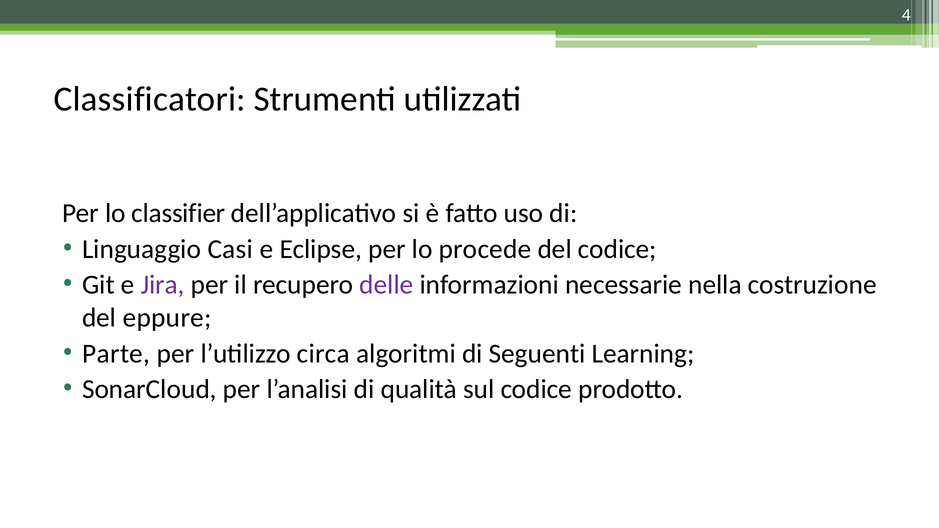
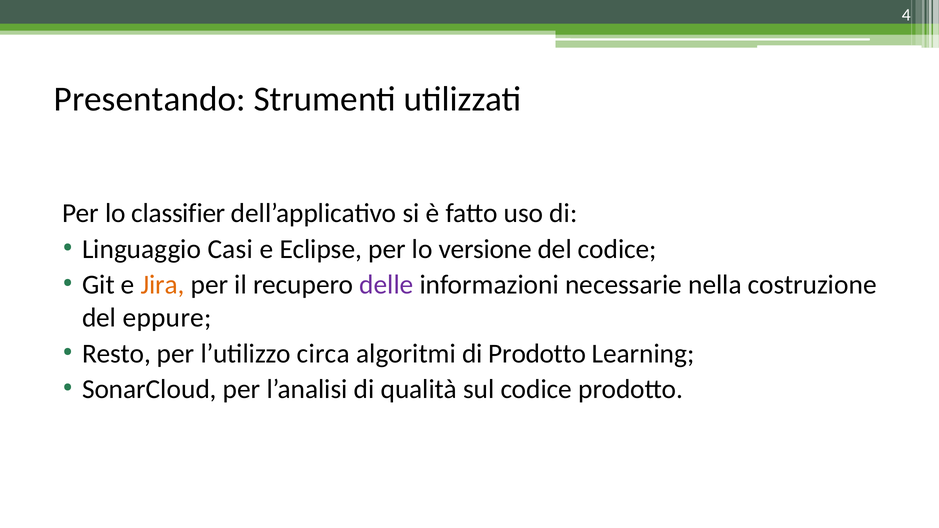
Classificatori: Classificatori -> Presentando
procede: procede -> versione
Jira colour: purple -> orange
Parte: Parte -> Resto
di Seguenti: Seguenti -> Prodotto
